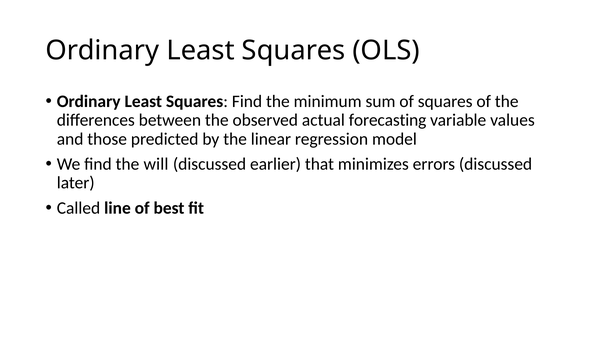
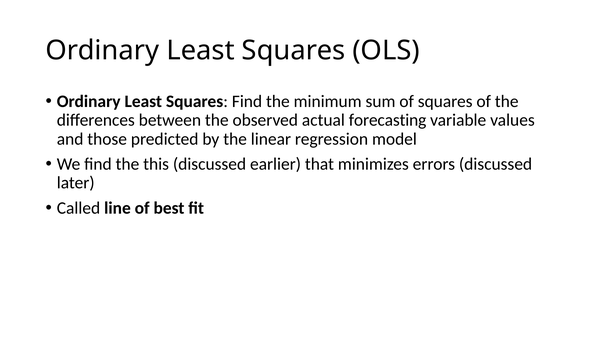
will: will -> this
